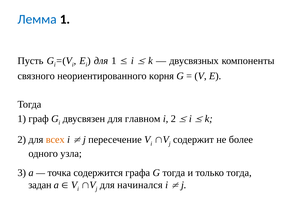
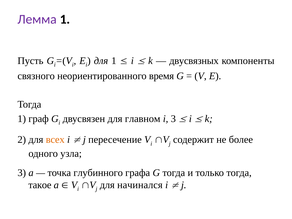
Лемма colour: blue -> purple
корня: корня -> время
i 2: 2 -> 3
содержится: содержится -> глубинного
задан: задан -> такое
